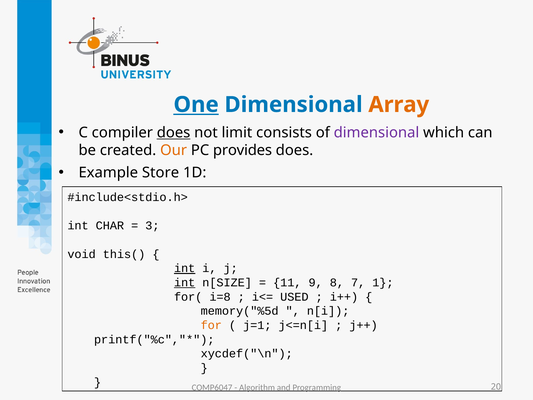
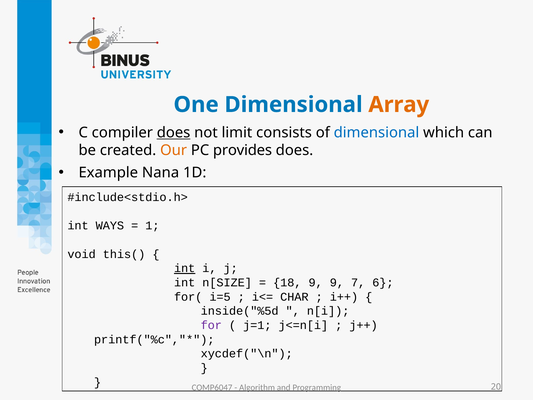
One underline: present -> none
dimensional at (377, 133) colour: purple -> blue
Store: Store -> Nana
CHAR: CHAR -> WAYS
3: 3 -> 1
int at (185, 282) underline: present -> none
11: 11 -> 18
9 8: 8 -> 9
1: 1 -> 6
i=8: i=8 -> i=5
USED: USED -> CHAR
memory("%5d: memory("%5d -> inside("%5d
for colour: orange -> purple
